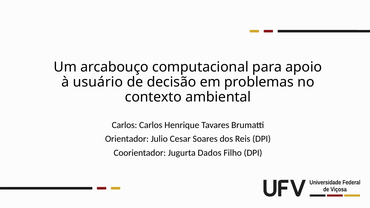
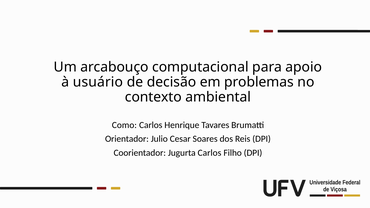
Carlos at (124, 125): Carlos -> Como
Jugurta Dados: Dados -> Carlos
